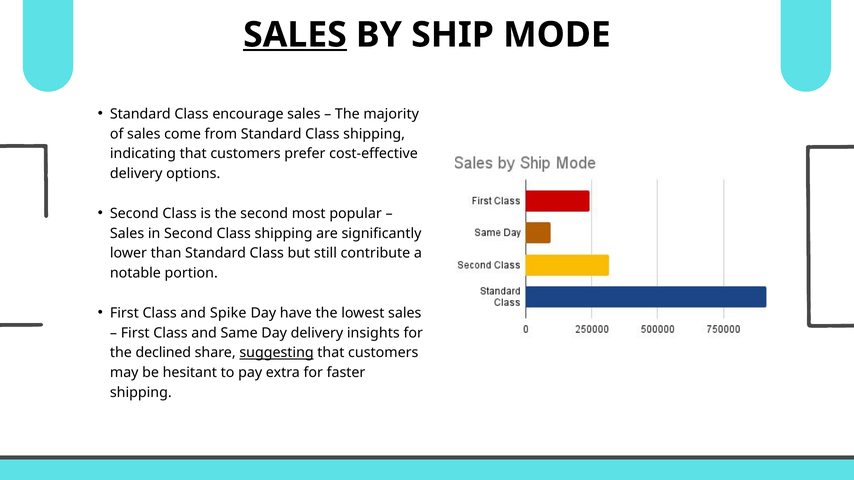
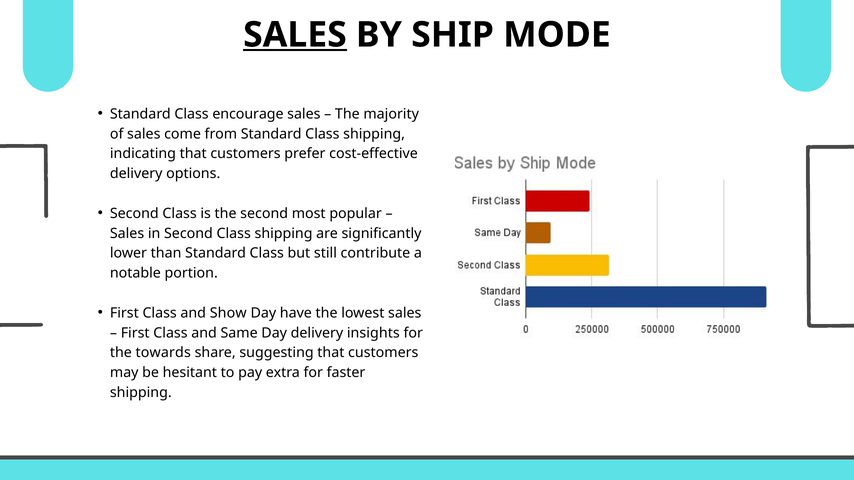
Spike: Spike -> Show
declined: declined -> towards
suggesting underline: present -> none
